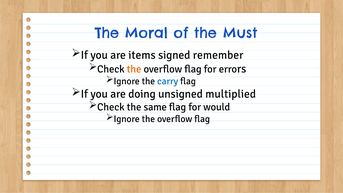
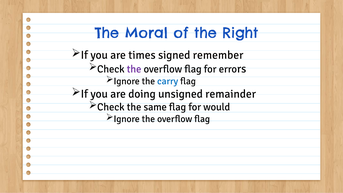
Must: Must -> Right
items: items -> times
the at (134, 69) colour: orange -> purple
multiplied: multiplied -> remainder
